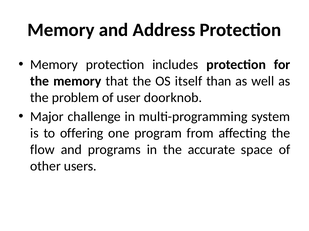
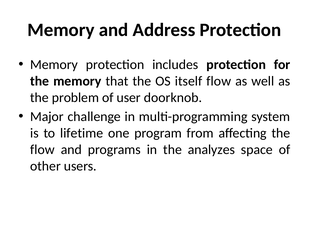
itself than: than -> flow
offering: offering -> lifetime
accurate: accurate -> analyzes
